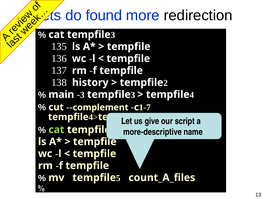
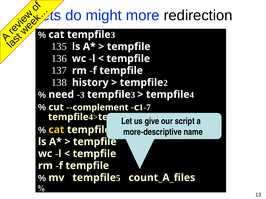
found: found -> might
main: main -> need
cat at (56, 130) colour: light green -> yellow
